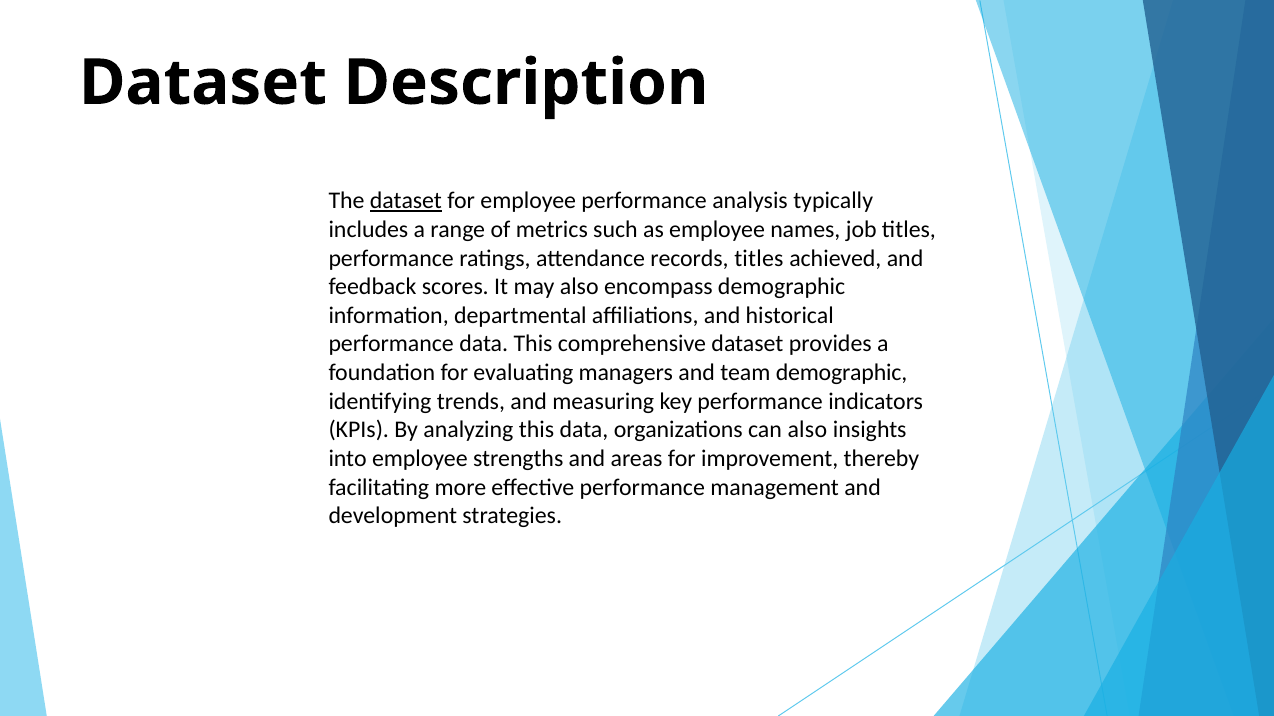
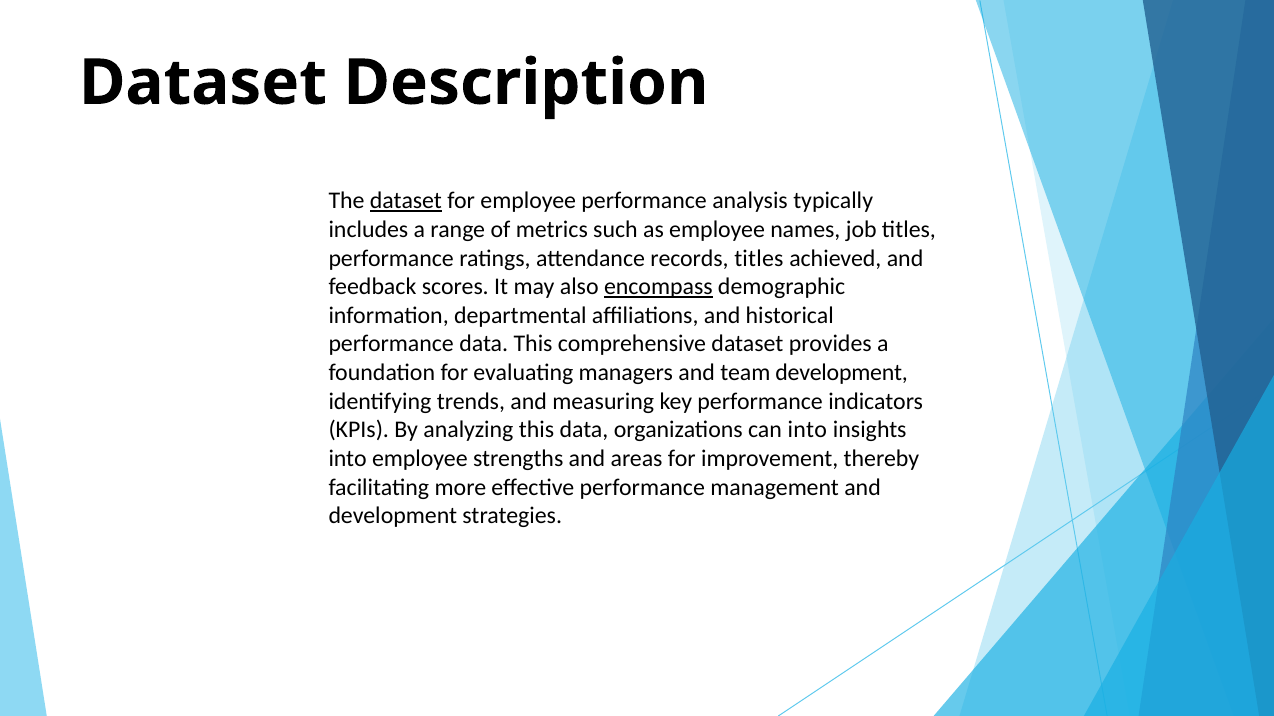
encompass underline: none -> present
team demographic: demographic -> development
can also: also -> into
